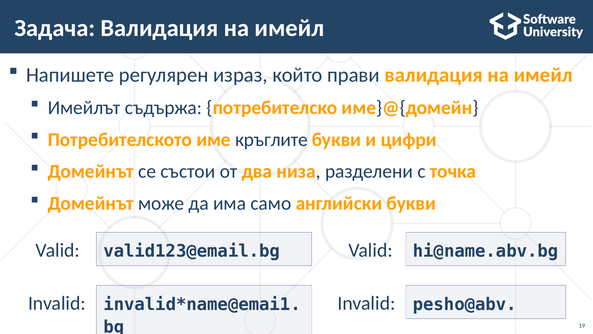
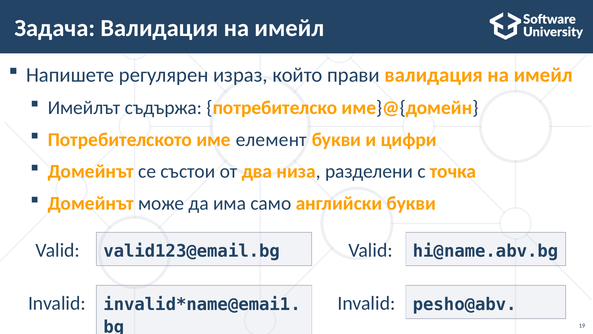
кръглите: кръглите -> елемент
